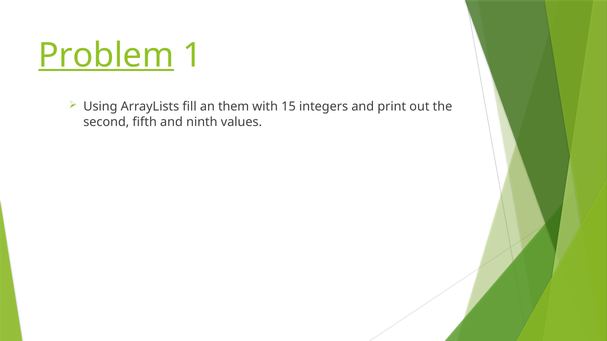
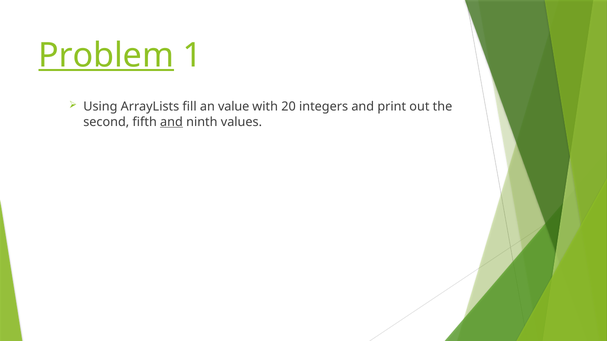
them: them -> value
15: 15 -> 20
and at (171, 122) underline: none -> present
